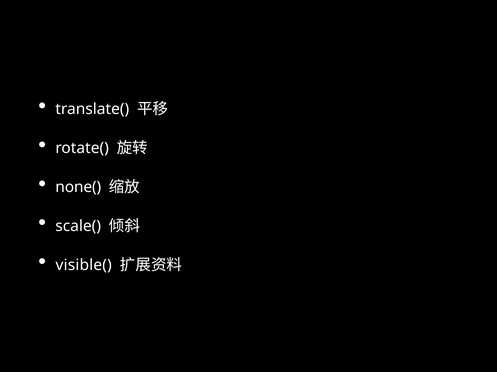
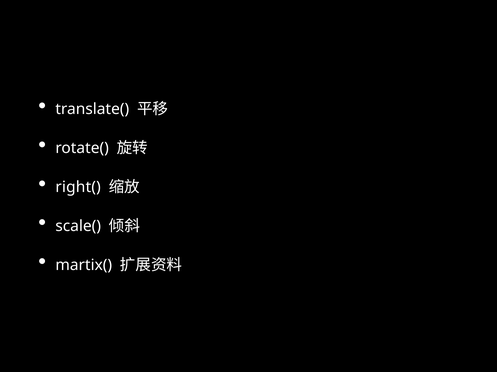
none(: none( -> right(
visible(: visible( -> martix(
